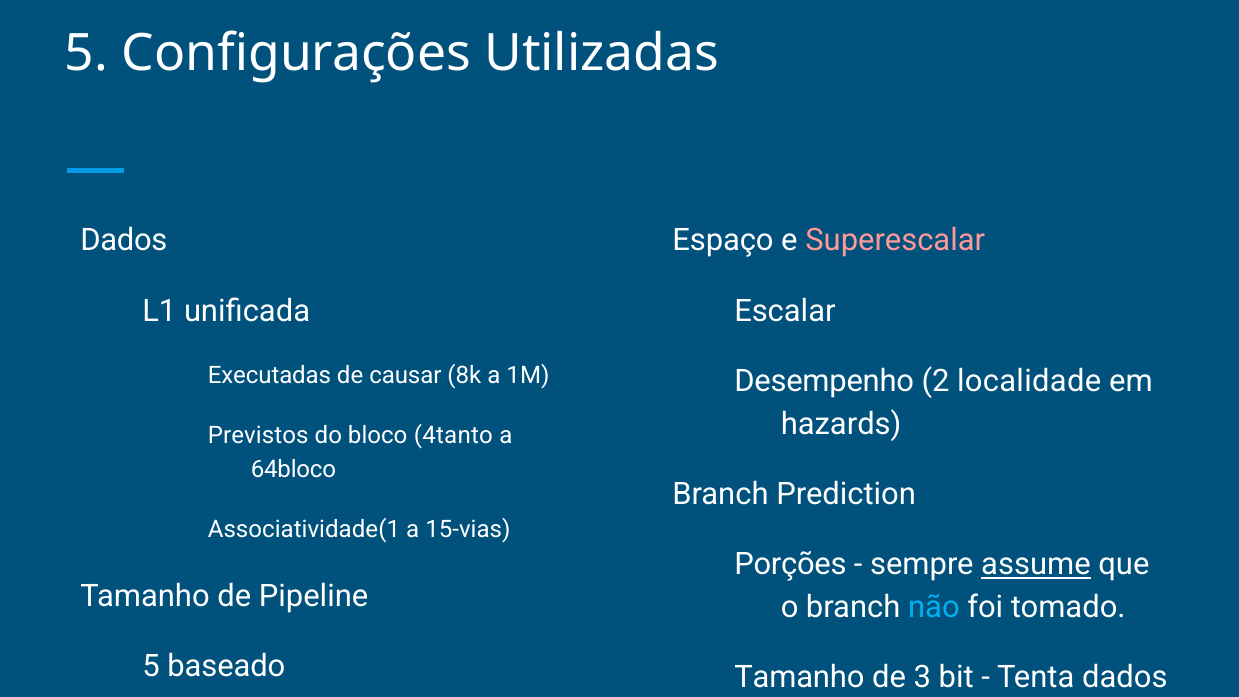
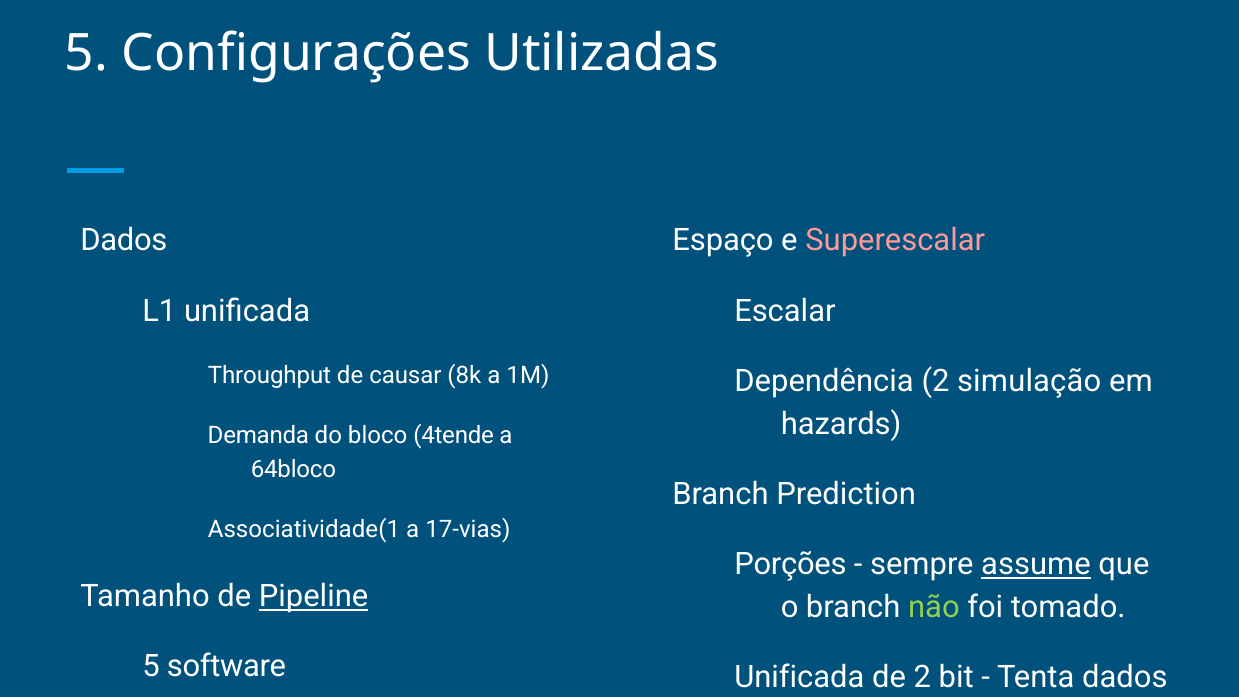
Executadas: Executadas -> Throughput
Desempenho: Desempenho -> Dependência
localidade: localidade -> simulação
Previstos: Previstos -> Demanda
4tanto: 4tanto -> 4tende
15-vias: 15-vias -> 17-vias
Pipeline underline: none -> present
não colour: light blue -> light green
5 baseado: baseado -> software
Tamanho at (799, 677): Tamanho -> Unificada
de 3: 3 -> 2
